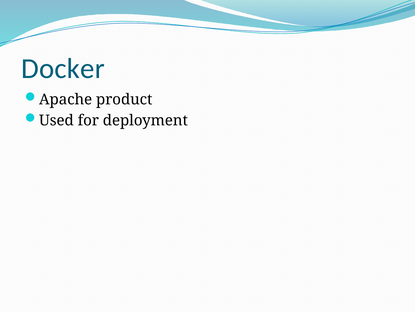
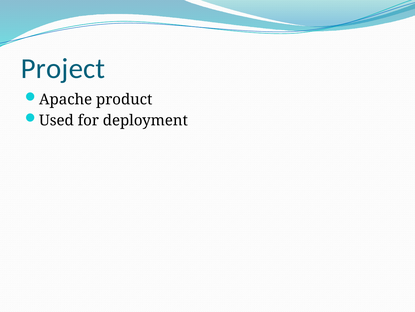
Docker: Docker -> Project
